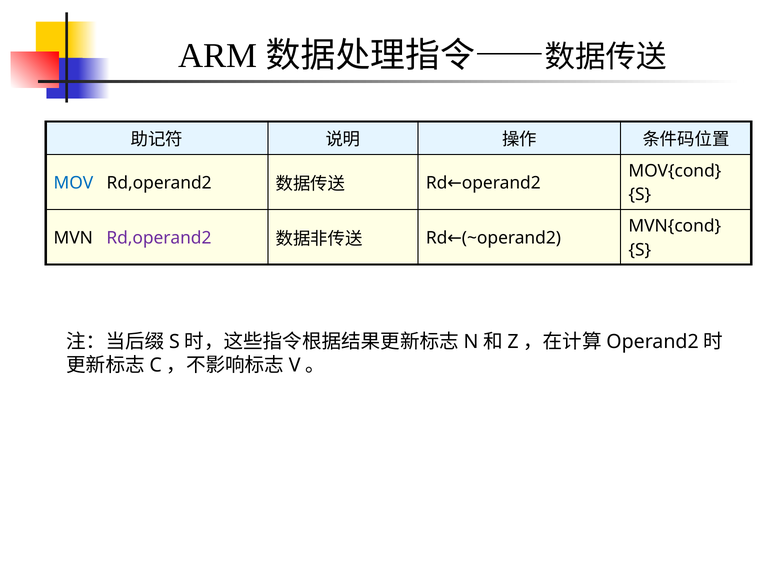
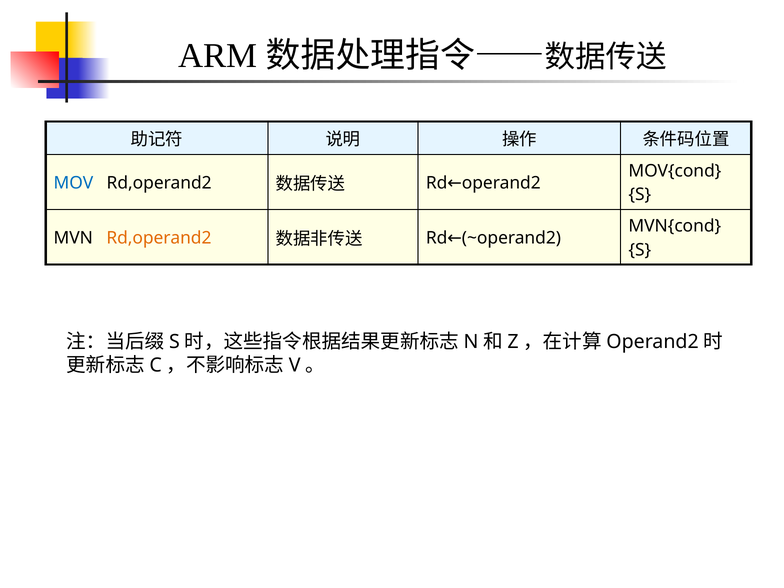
Rd,operand2 at (159, 238) colour: purple -> orange
